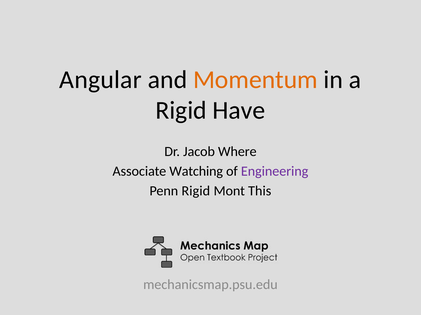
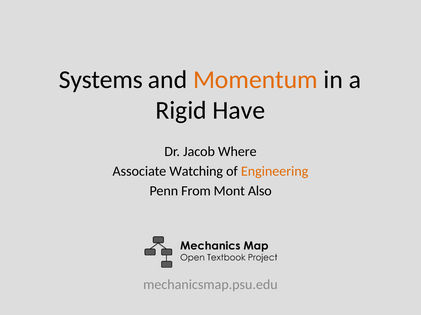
Angular: Angular -> Systems
Engineering colour: purple -> orange
Penn Rigid: Rigid -> From
This: This -> Also
